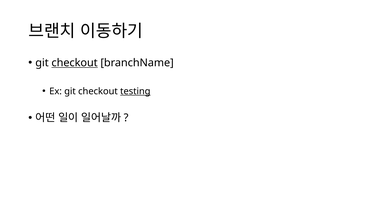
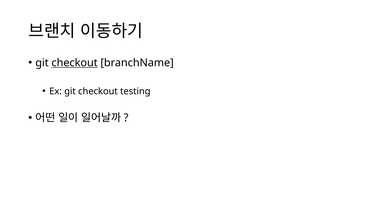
testing underline: present -> none
